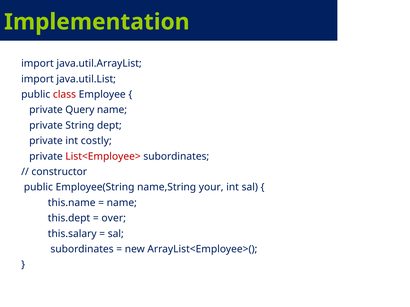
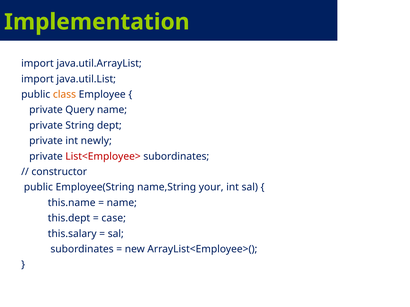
class colour: red -> orange
costly: costly -> newly
over: over -> case
